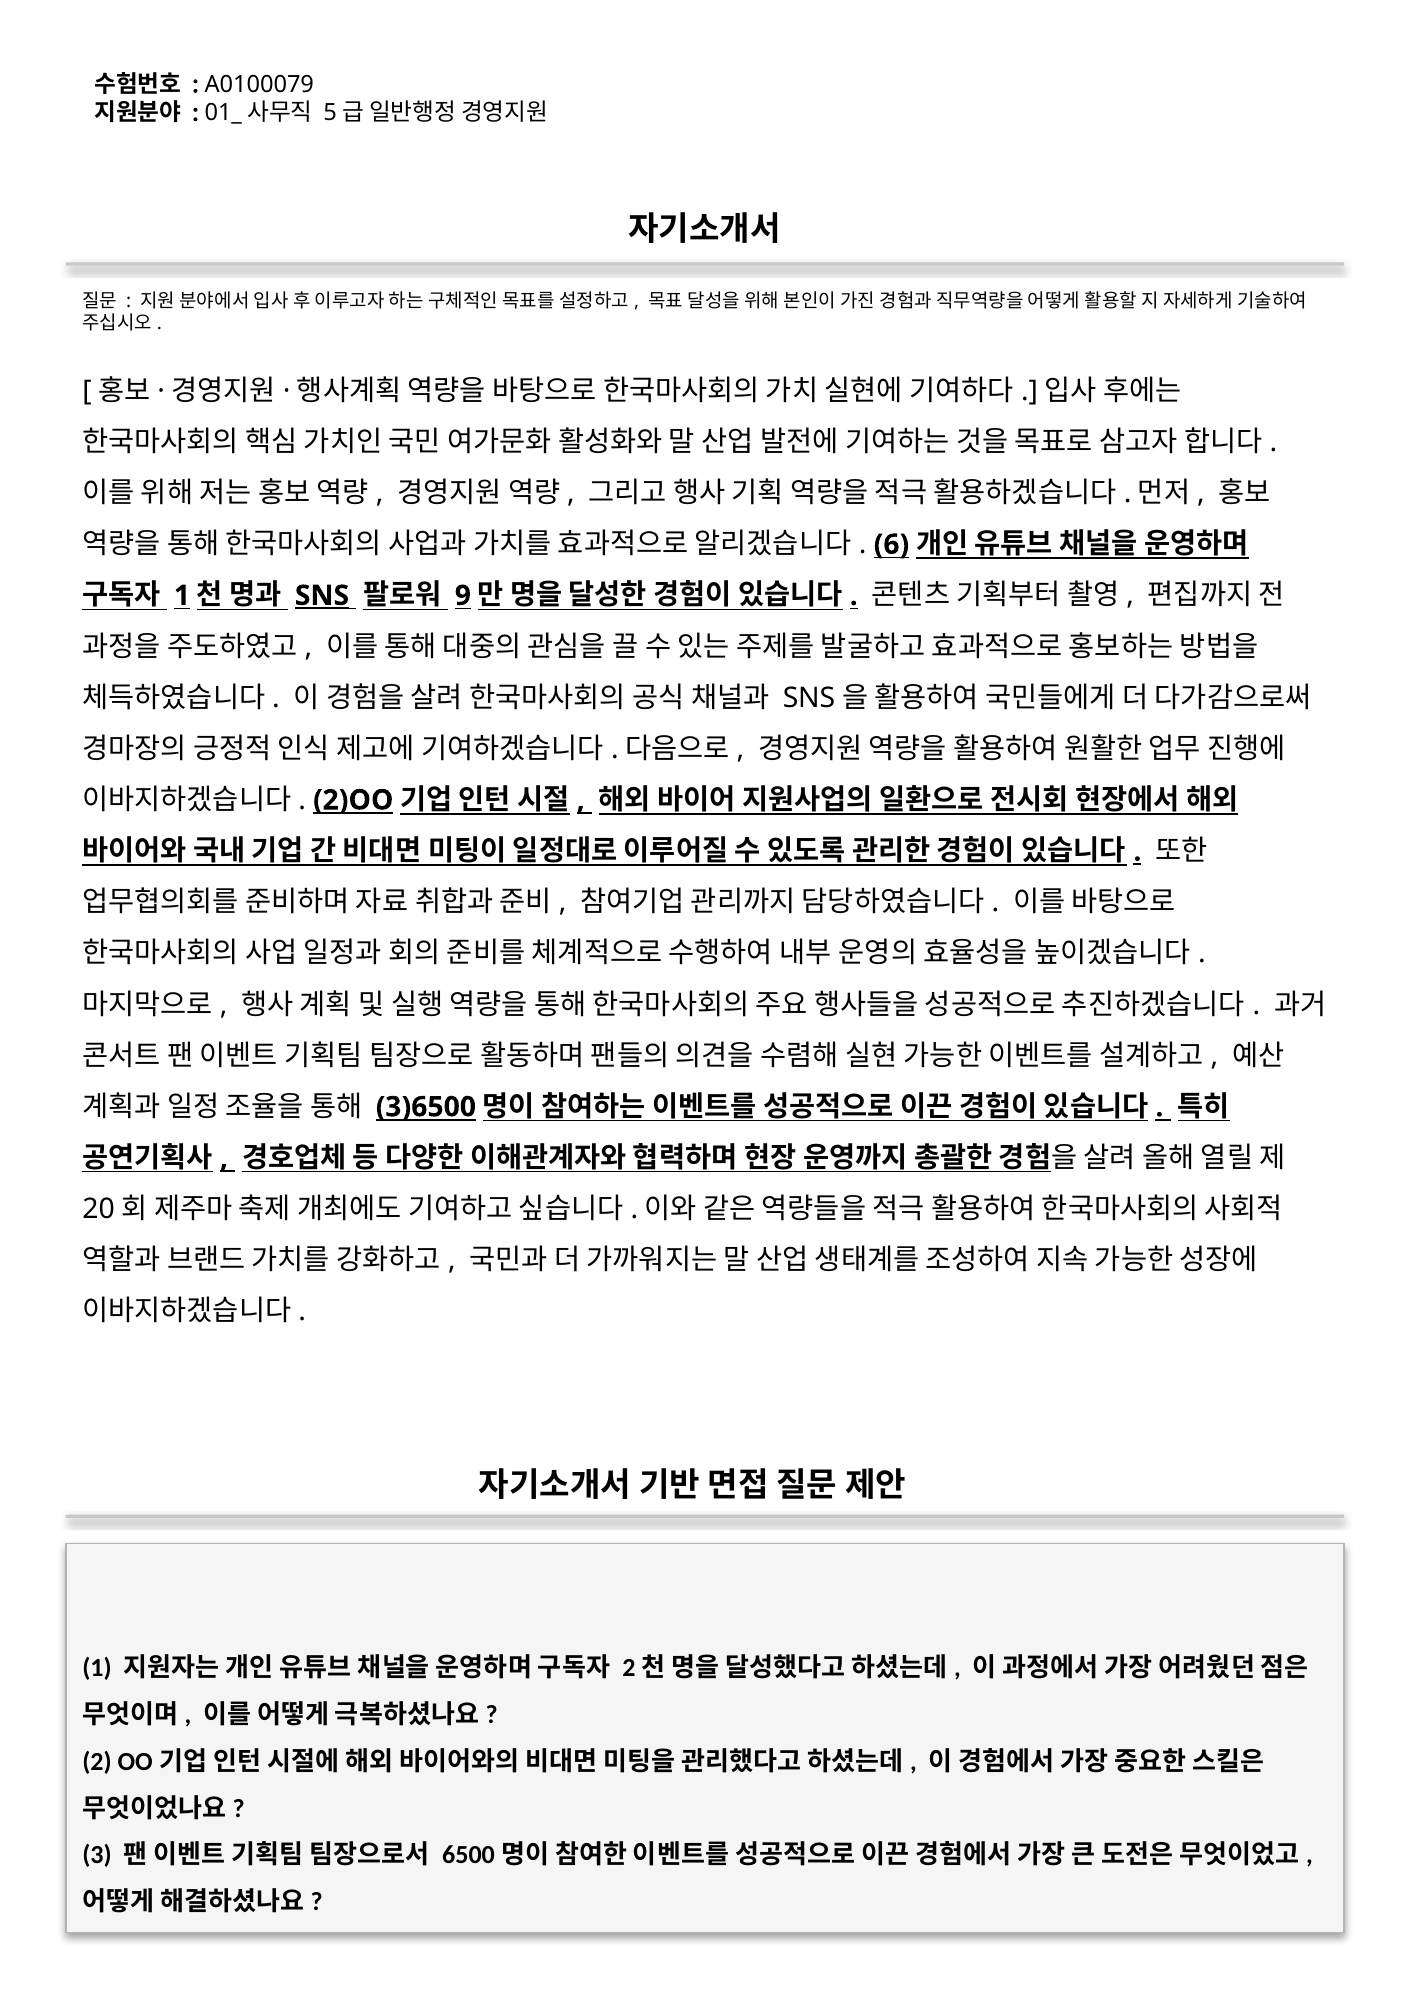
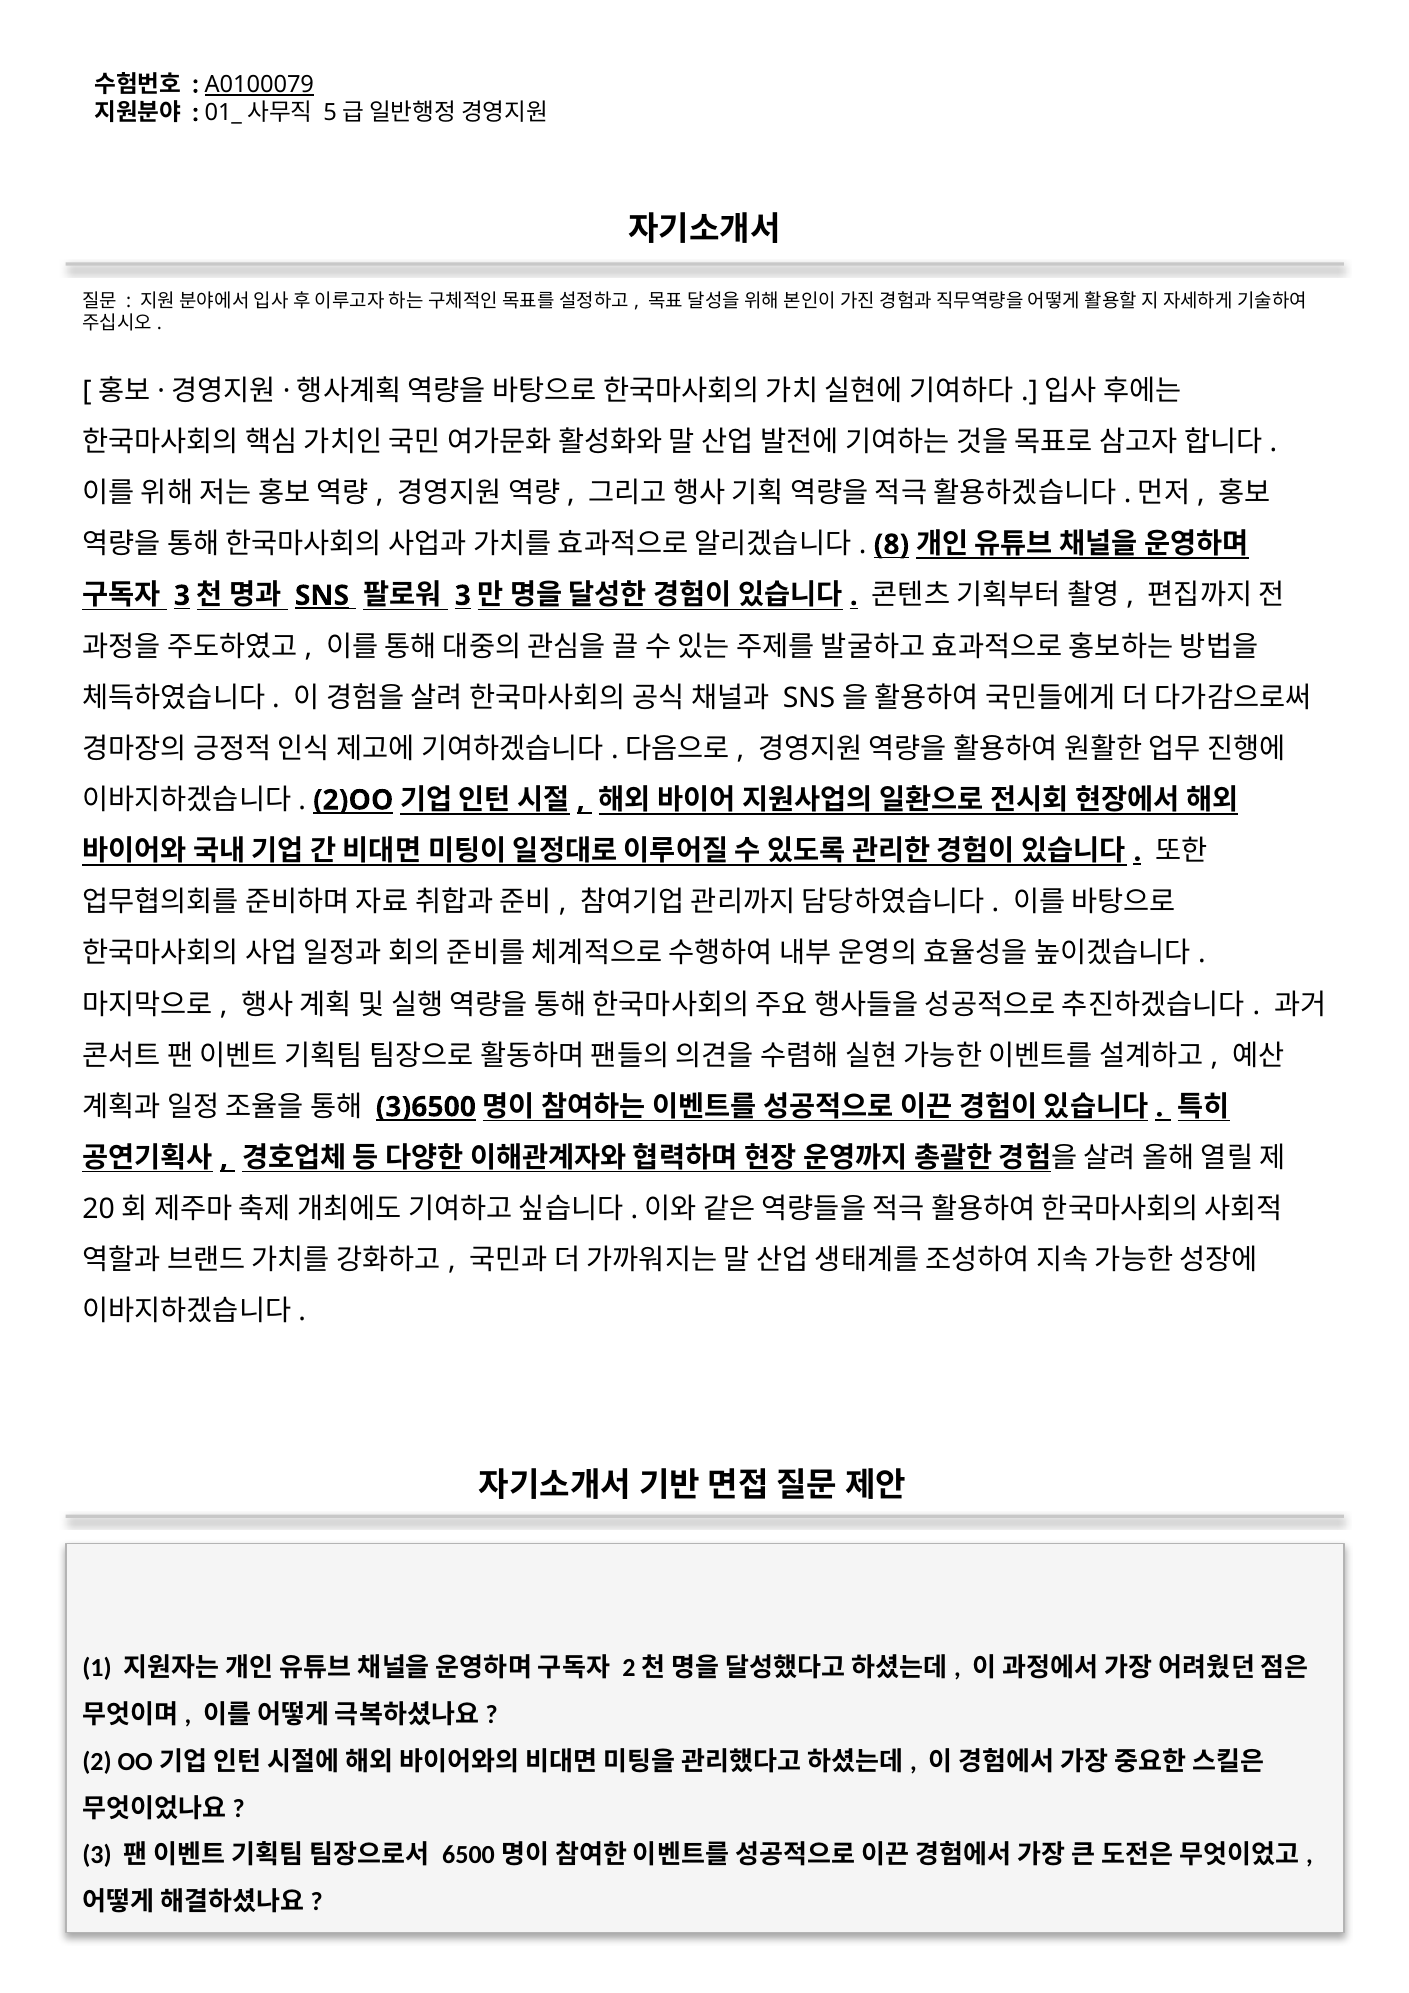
A0100079 underline: none -> present
6: 6 -> 8
1 at (182, 596): 1 -> 3
9 at (463, 596): 9 -> 3
